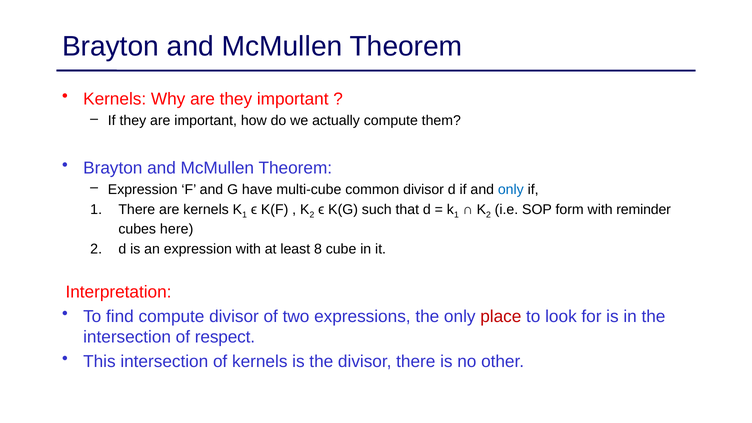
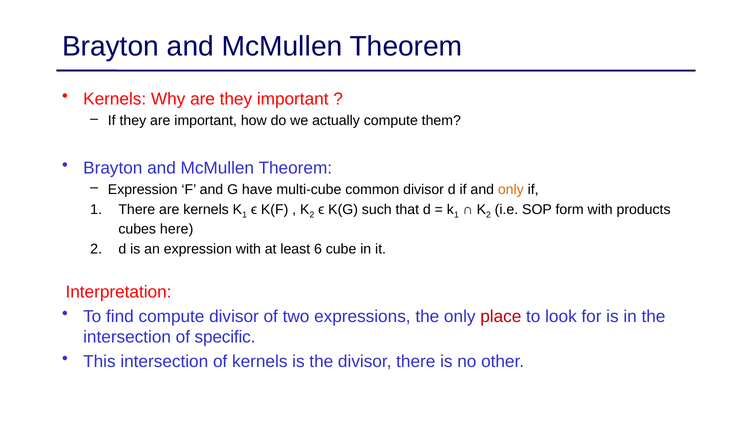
only at (511, 190) colour: blue -> orange
reminder: reminder -> products
8: 8 -> 6
respect: respect -> specific
